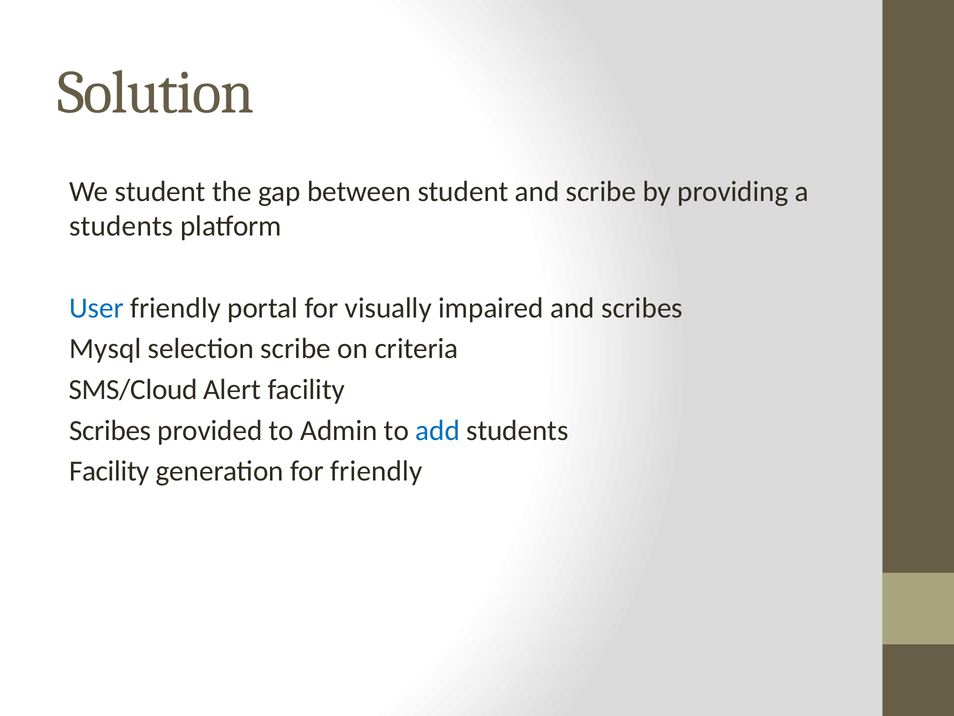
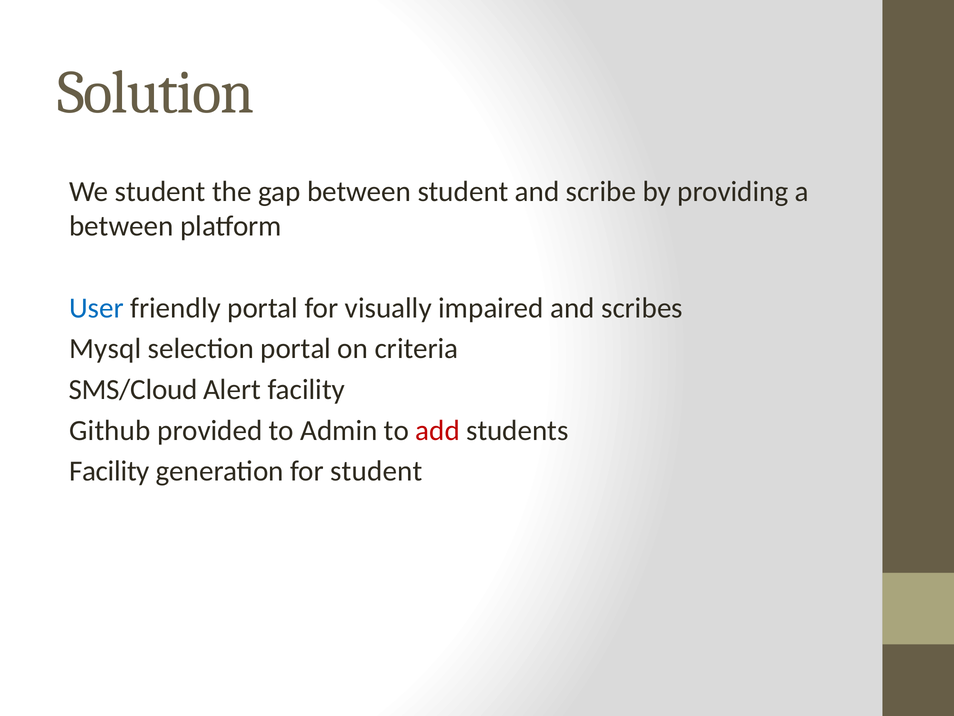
students at (121, 226): students -> between
selection scribe: scribe -> portal
Scribes at (110, 430): Scribes -> Github
add colour: blue -> red
for friendly: friendly -> student
